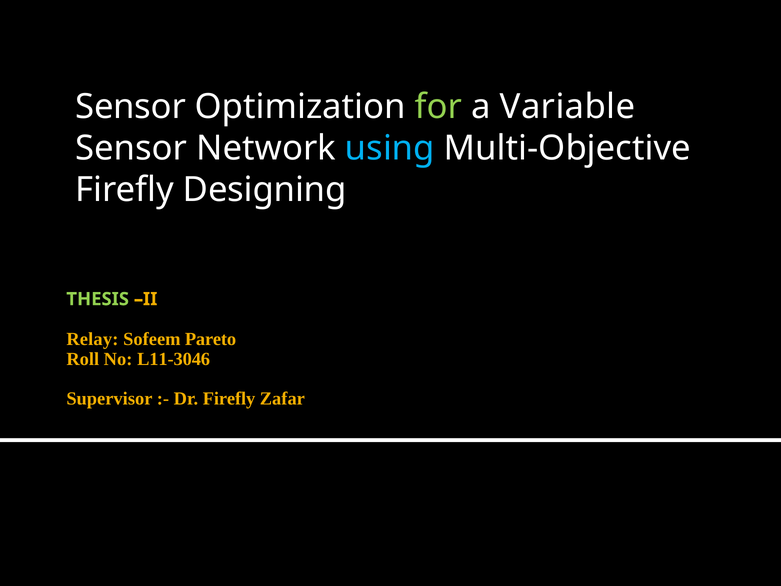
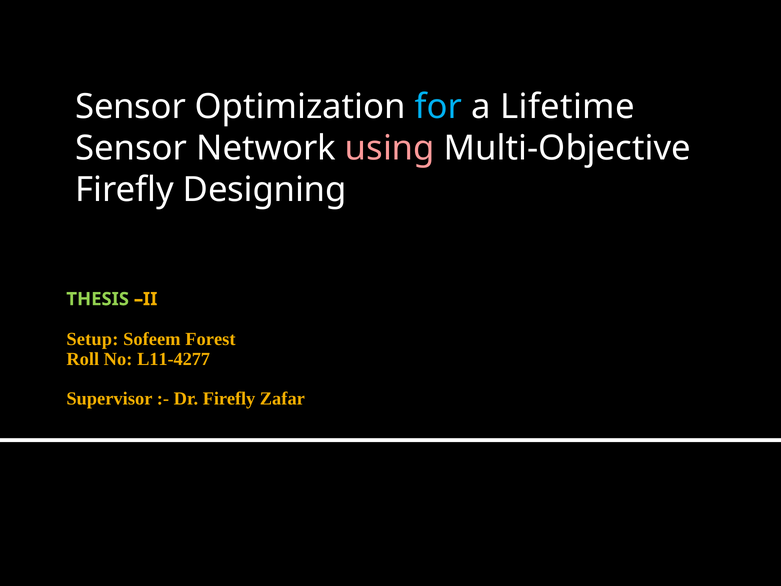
for colour: light green -> light blue
Variable: Variable -> Lifetime
using colour: light blue -> pink
Relay: Relay -> Setup
Pareto: Pareto -> Forest
L11-3046: L11-3046 -> L11-4277
